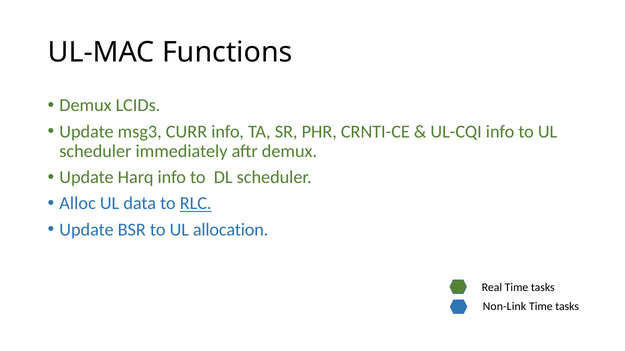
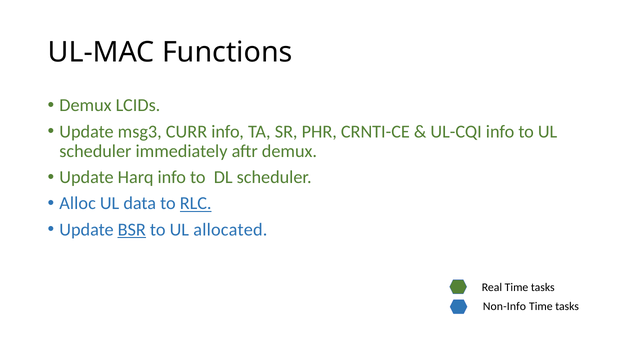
BSR underline: none -> present
allocation: allocation -> allocated
Non-Link: Non-Link -> Non-Info
